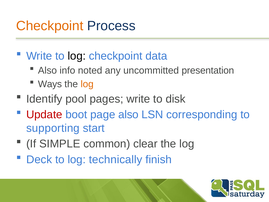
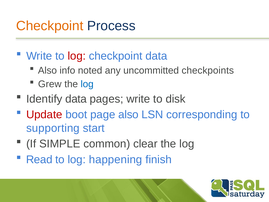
log at (77, 56) colour: black -> red
presentation: presentation -> checkpoints
Ways: Ways -> Grew
log at (87, 84) colour: orange -> blue
Identify pool: pool -> data
Deck: Deck -> Read
technically: technically -> happening
